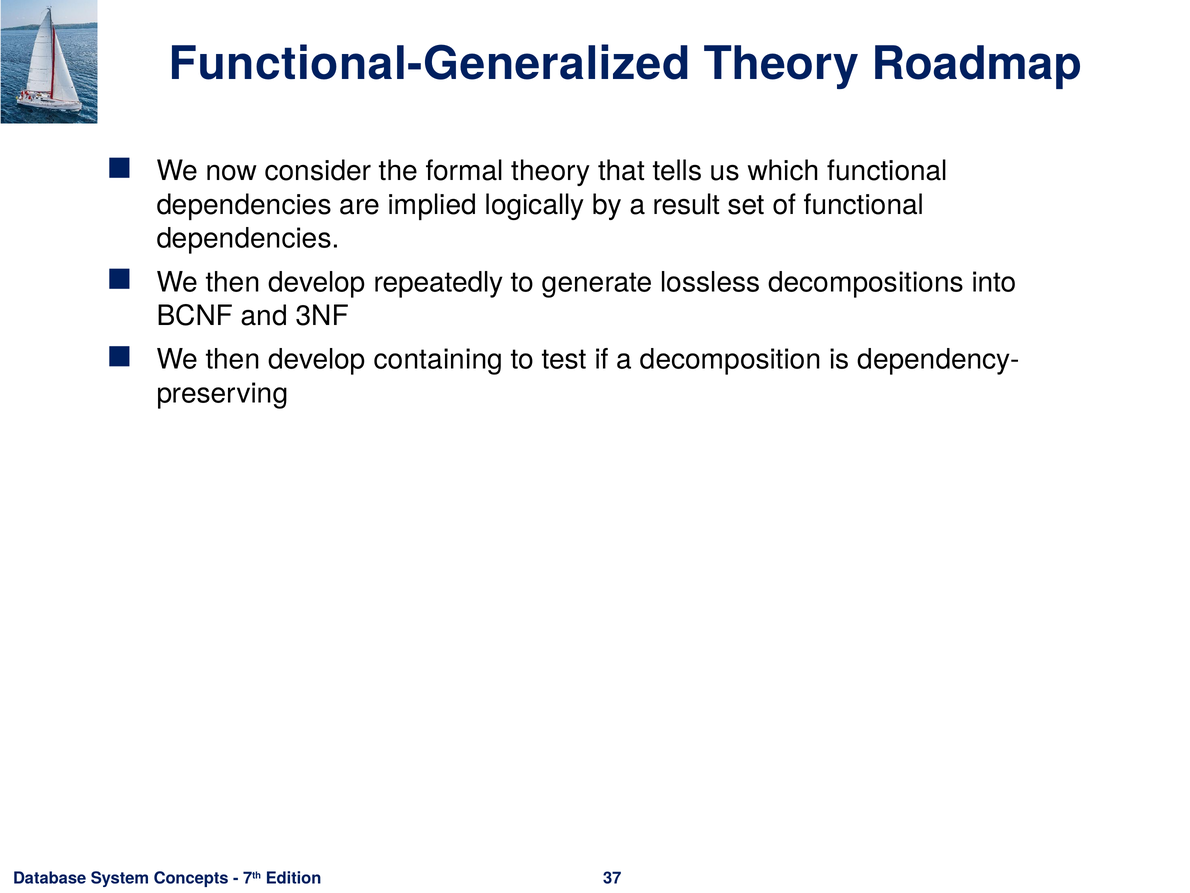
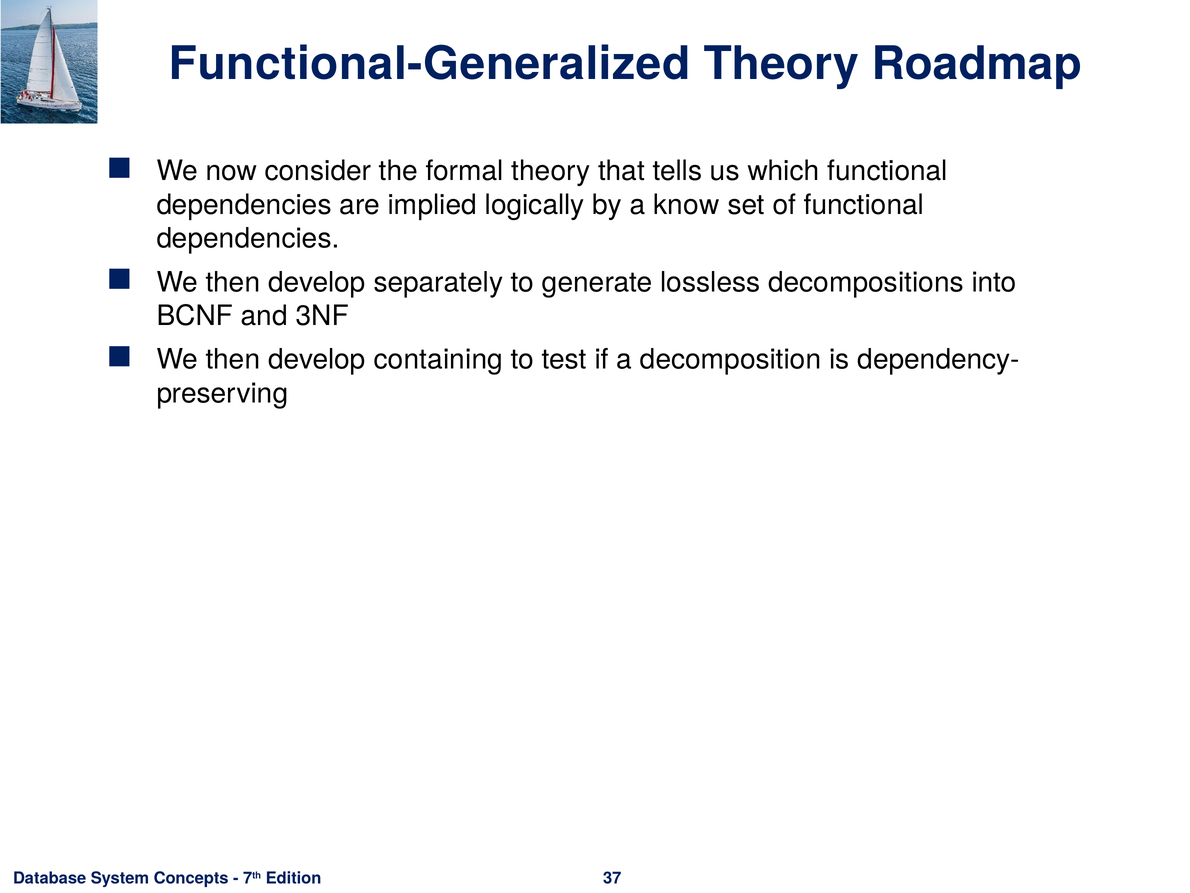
result: result -> know
repeatedly: repeatedly -> separately
